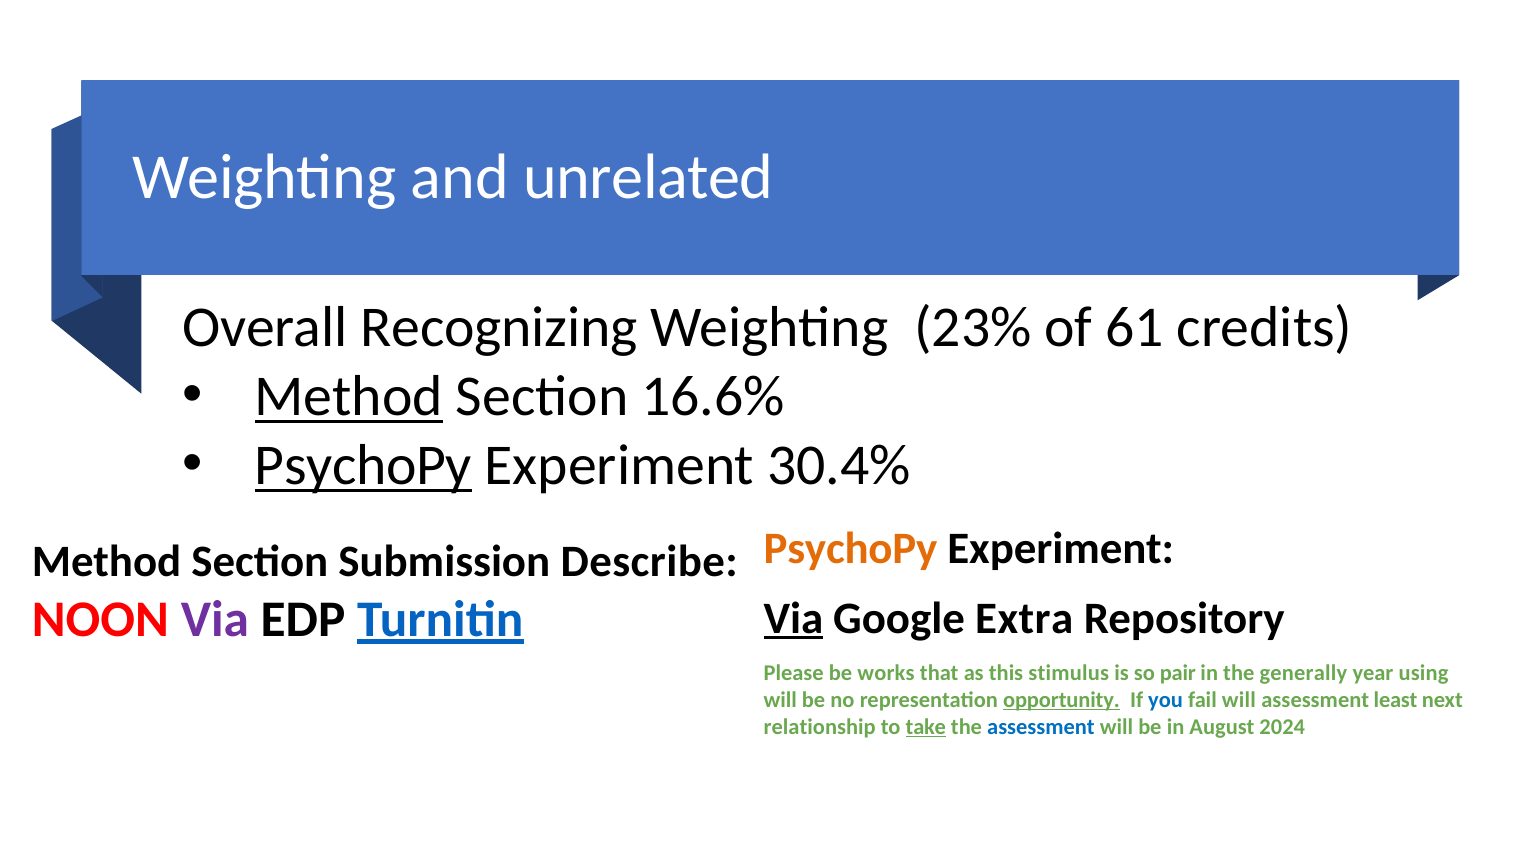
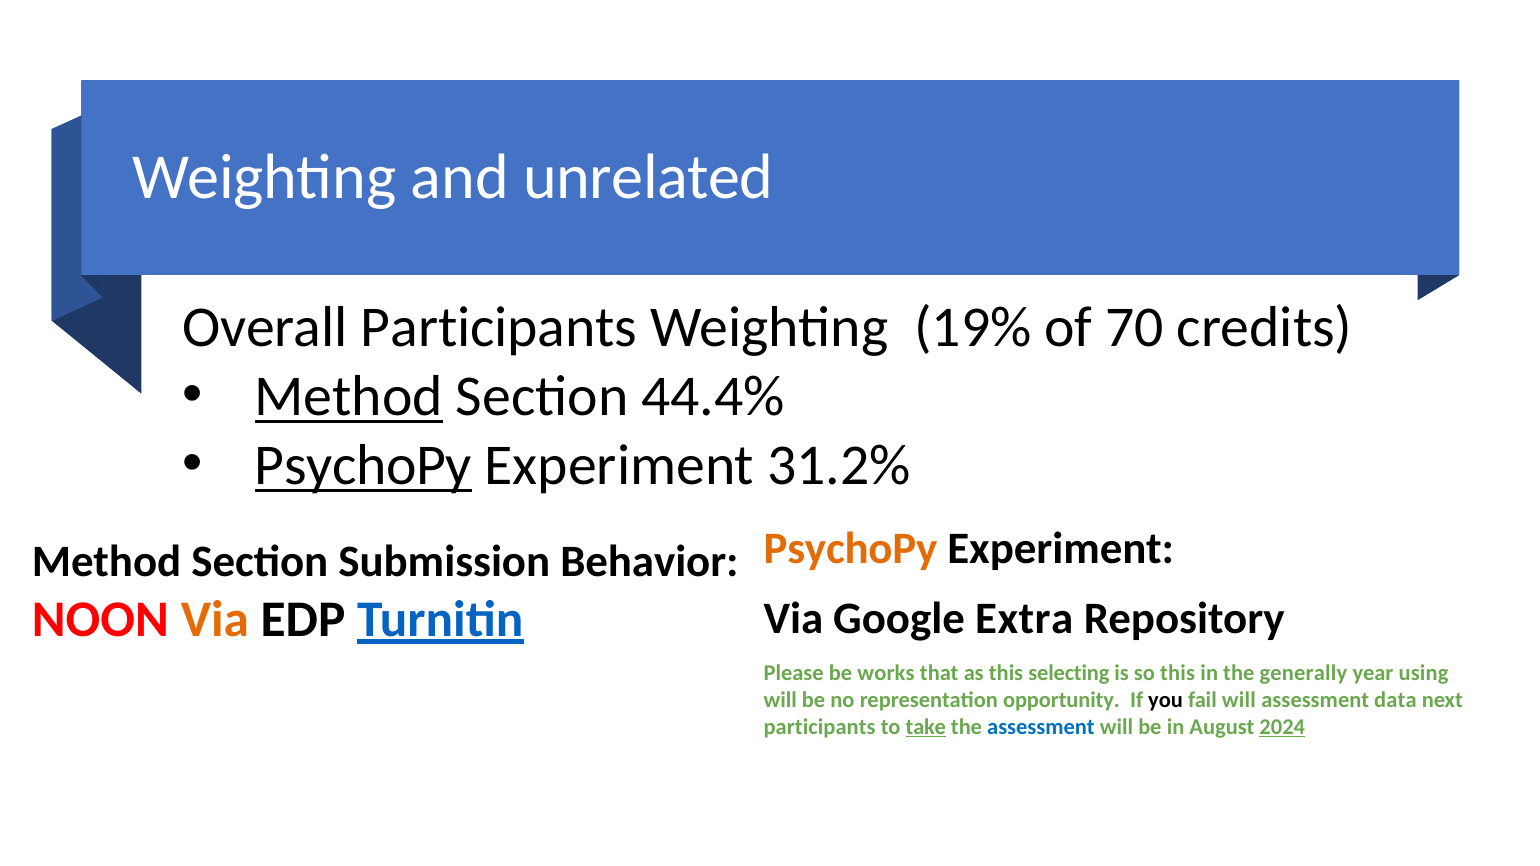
Overall Recognizing: Recognizing -> Participants
23%: 23% -> 19%
61: 61 -> 70
16.6%: 16.6% -> 44.4%
30.4%: 30.4% -> 31.2%
Describe: Describe -> Behavior
Via at (215, 620) colour: purple -> orange
Via at (793, 618) underline: present -> none
stimulus: stimulus -> selecting
so pair: pair -> this
opportunity underline: present -> none
you colour: blue -> black
least: least -> data
relationship at (820, 727): relationship -> participants
2024 underline: none -> present
